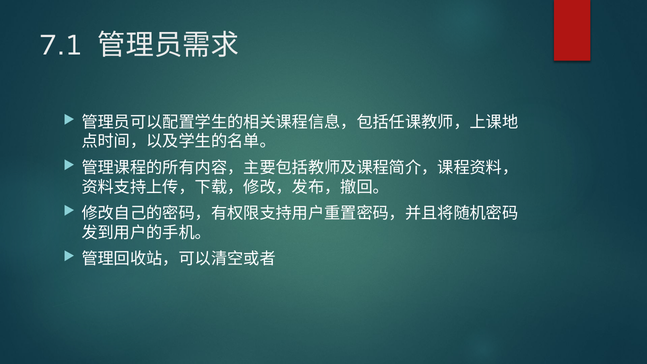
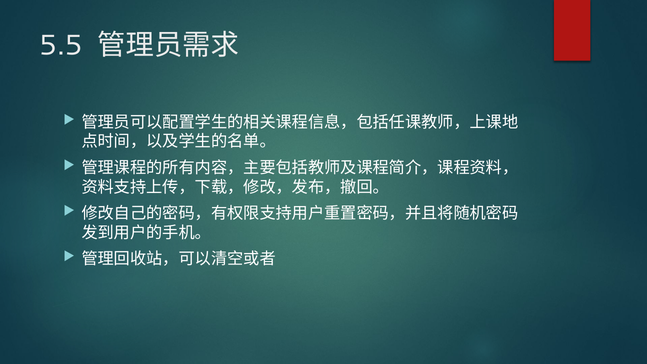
7.1: 7.1 -> 5.5
